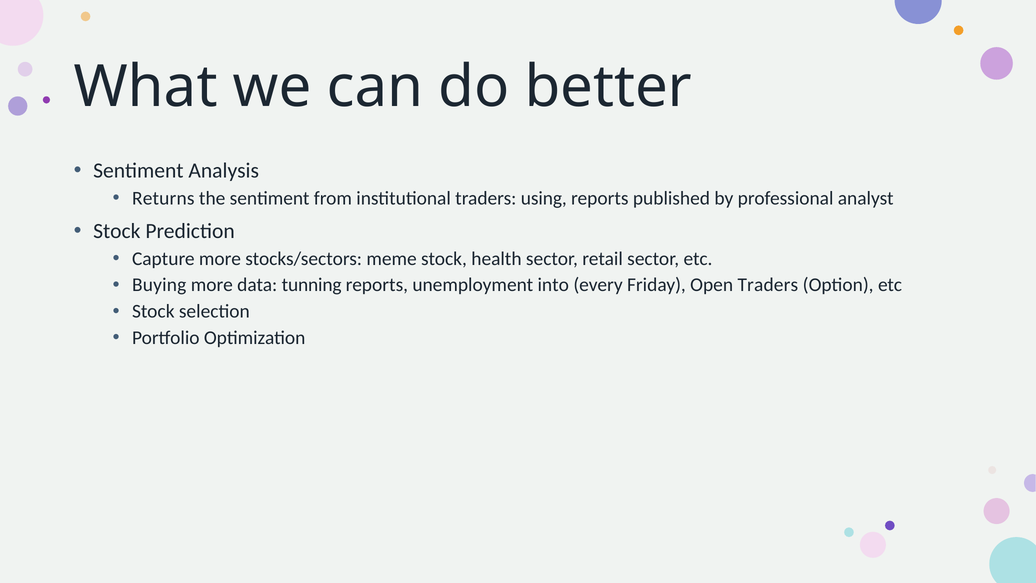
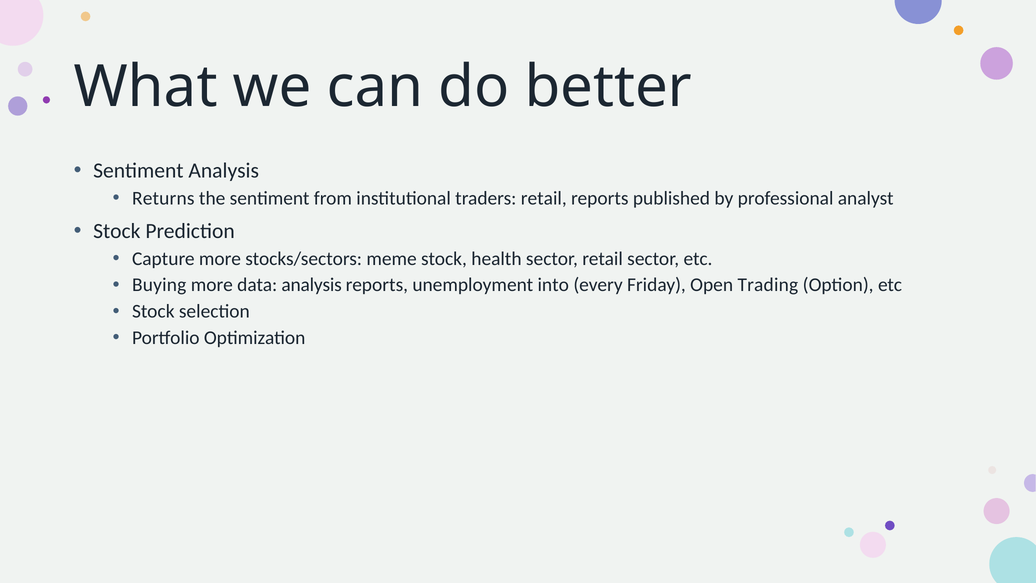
traders using: using -> retail
data tunning: tunning -> analysis
Open Traders: Traders -> Trading
